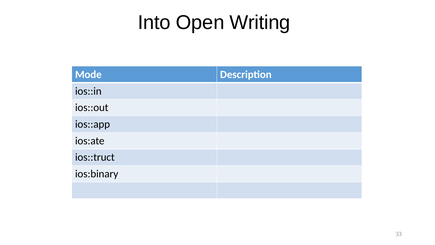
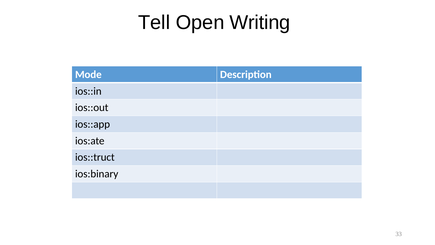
Into: Into -> Tell
